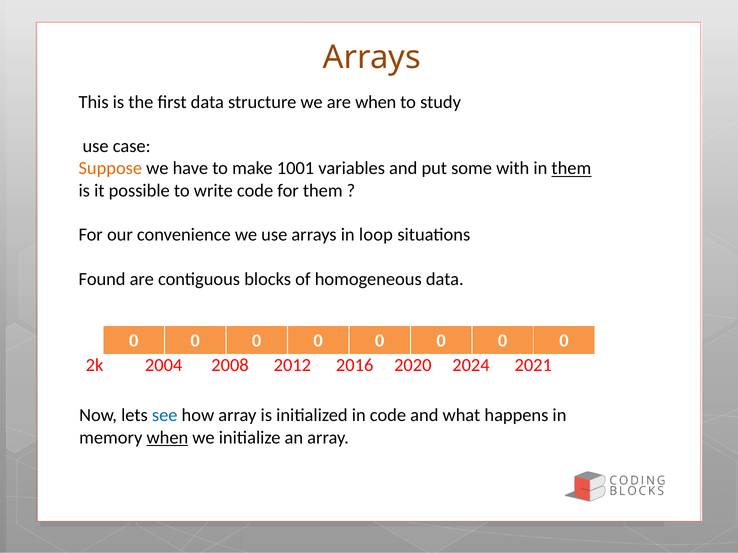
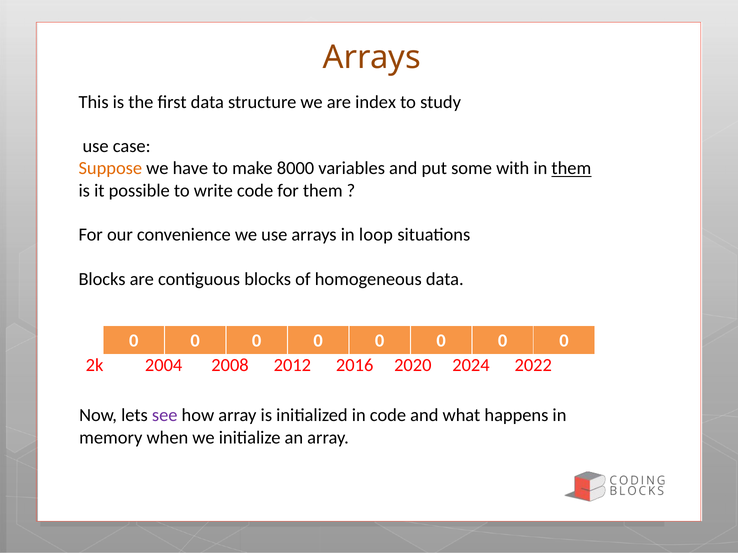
are when: when -> index
1001: 1001 -> 8000
Found at (102, 279): Found -> Blocks
2021: 2021 -> 2022
see colour: blue -> purple
when at (167, 438) underline: present -> none
